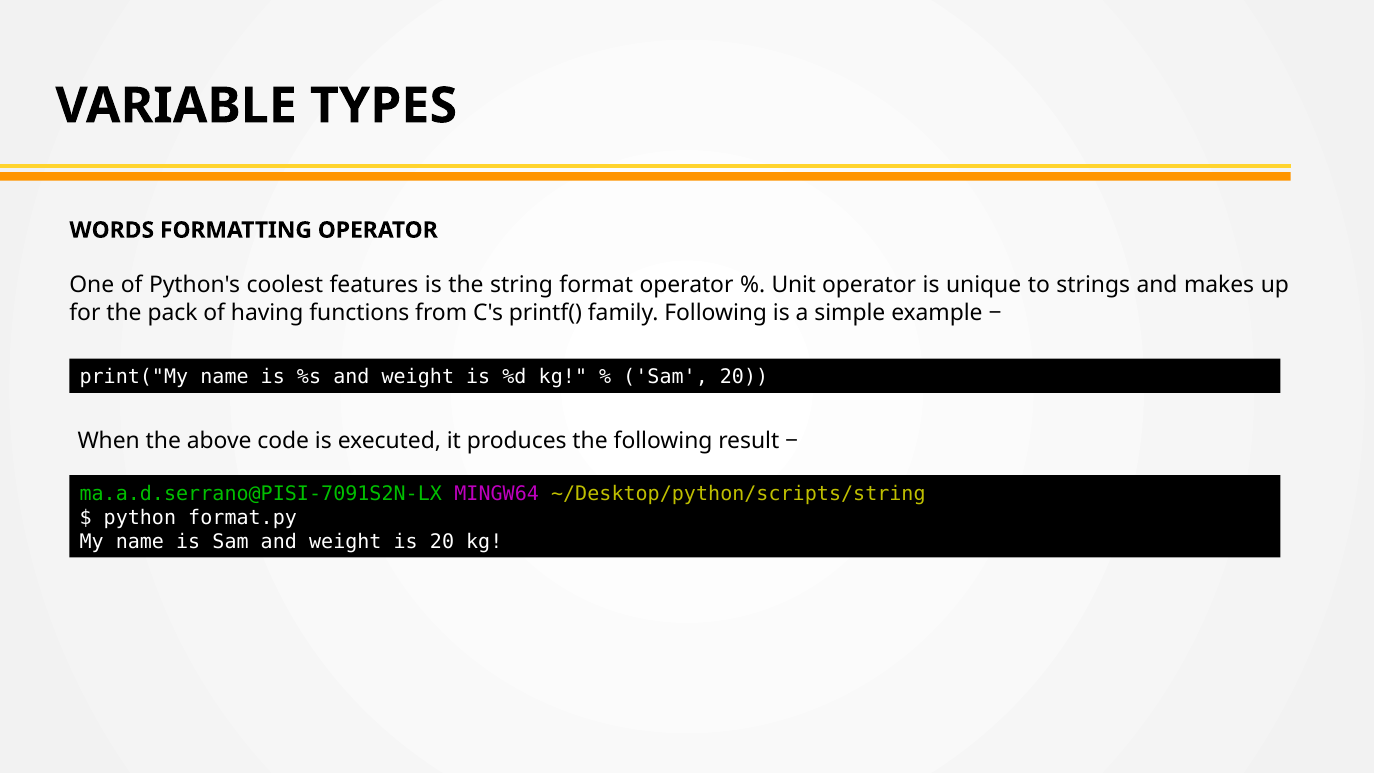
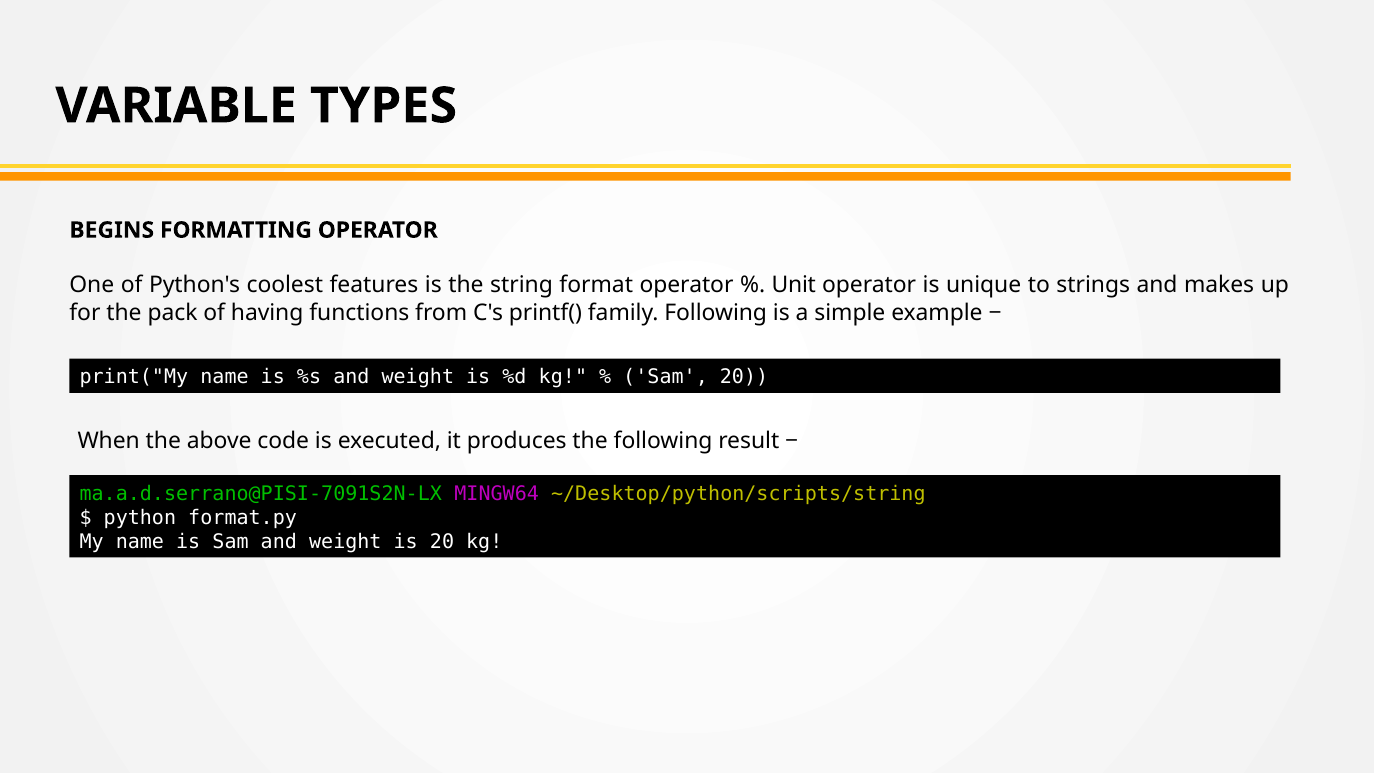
WORDS: WORDS -> BEGINS
